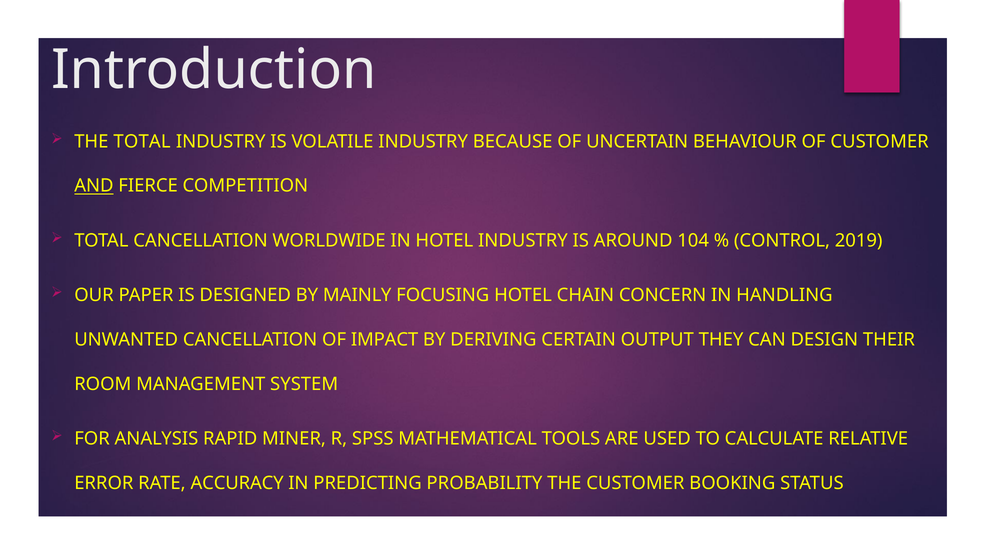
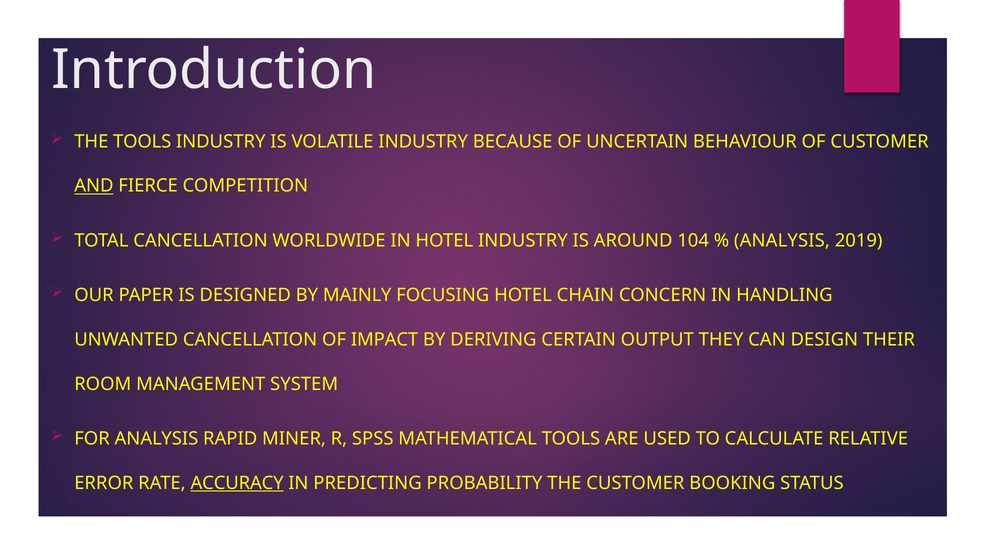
THE TOTAL: TOTAL -> TOOLS
CONTROL at (782, 240): CONTROL -> ANALYSIS
ACCURACY underline: none -> present
